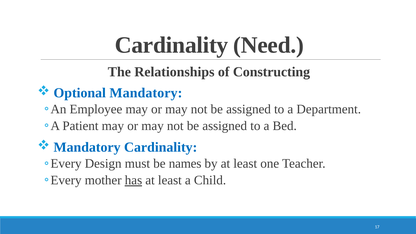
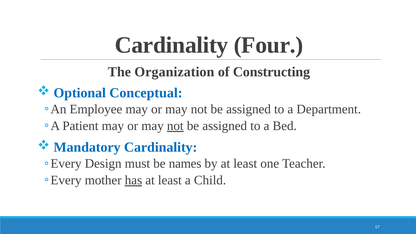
Need: Need -> Four
Relationships: Relationships -> Organization
Optional Mandatory: Mandatory -> Conceptual
not at (175, 126) underline: none -> present
